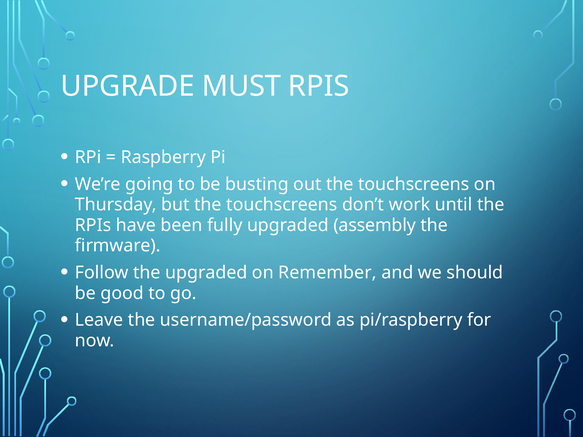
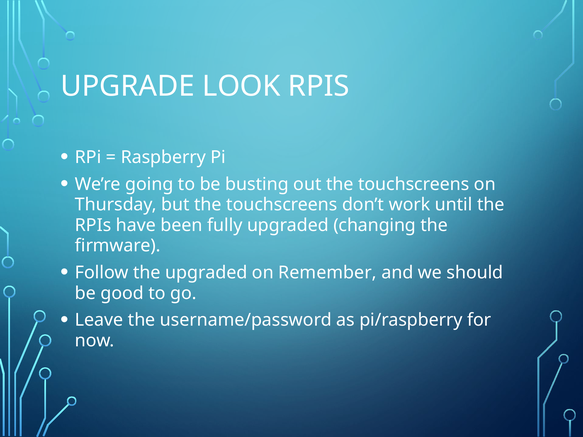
MUST: MUST -> LOOK
assembly: assembly -> changing
